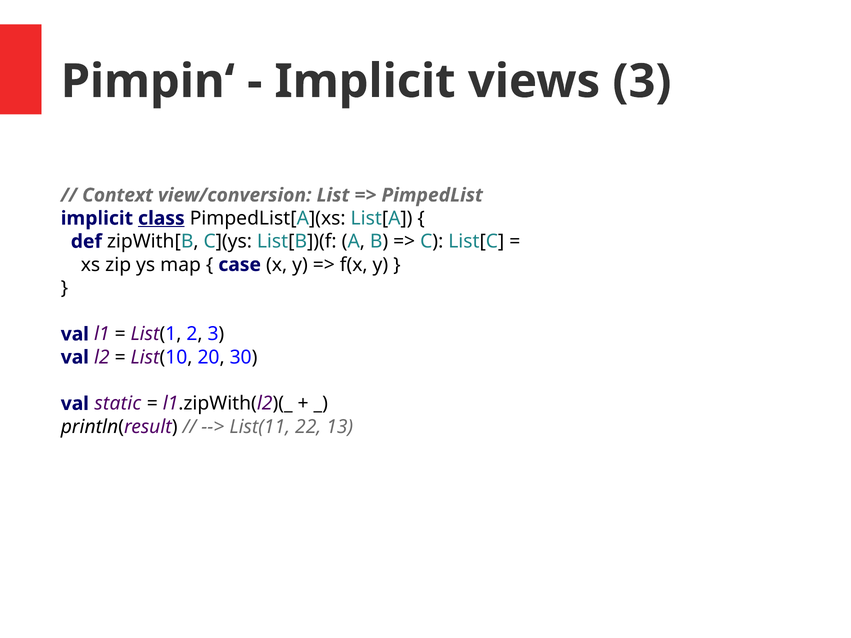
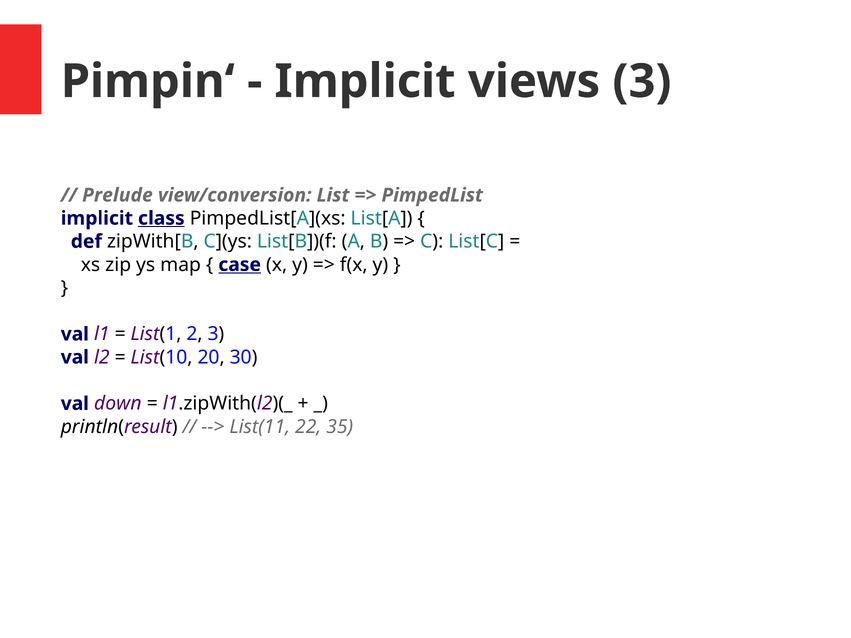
Context: Context -> Prelude
case underline: none -> present
static: static -> down
13: 13 -> 35
